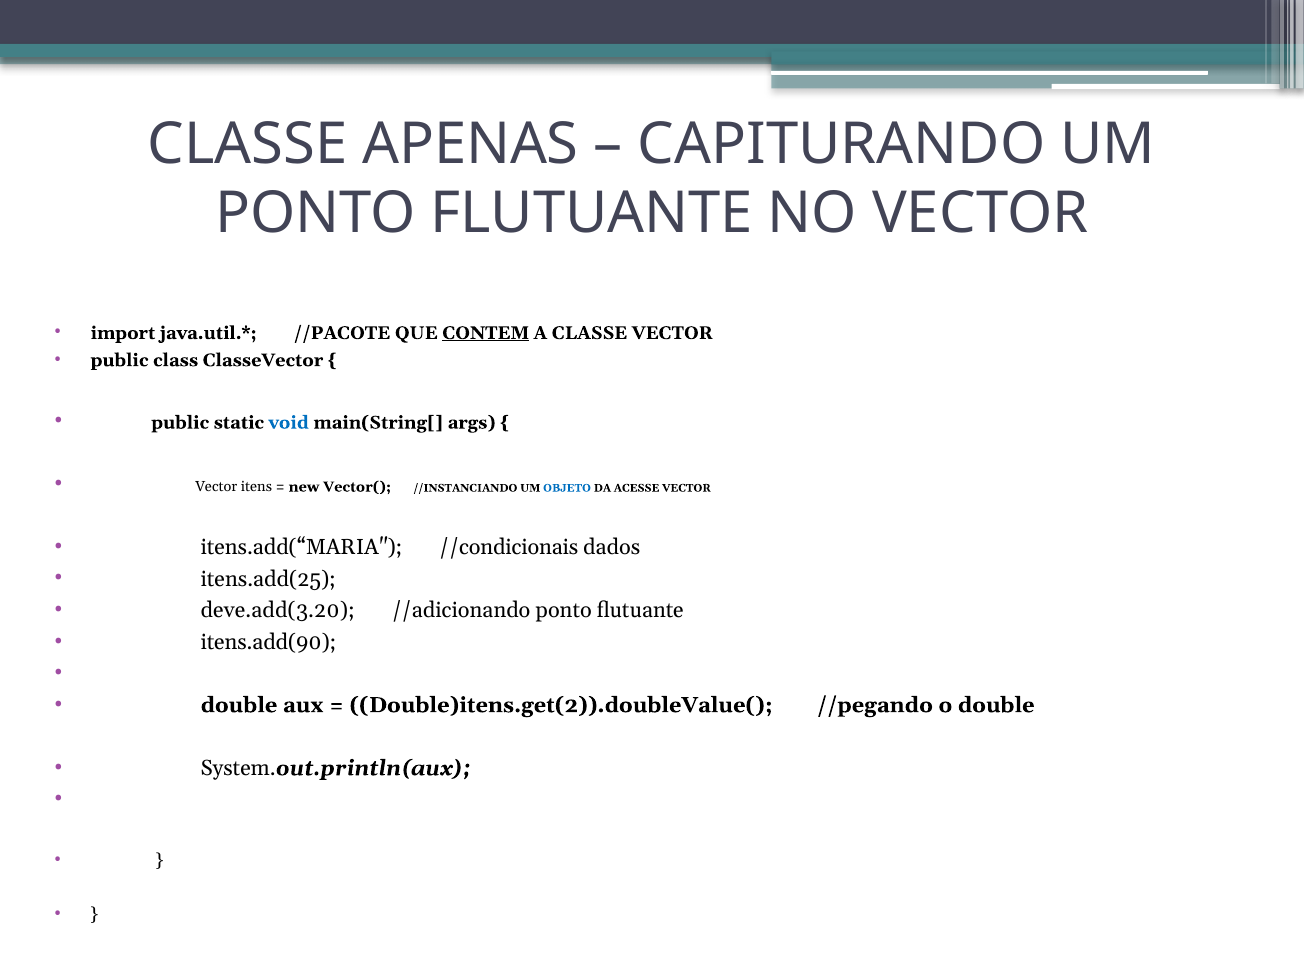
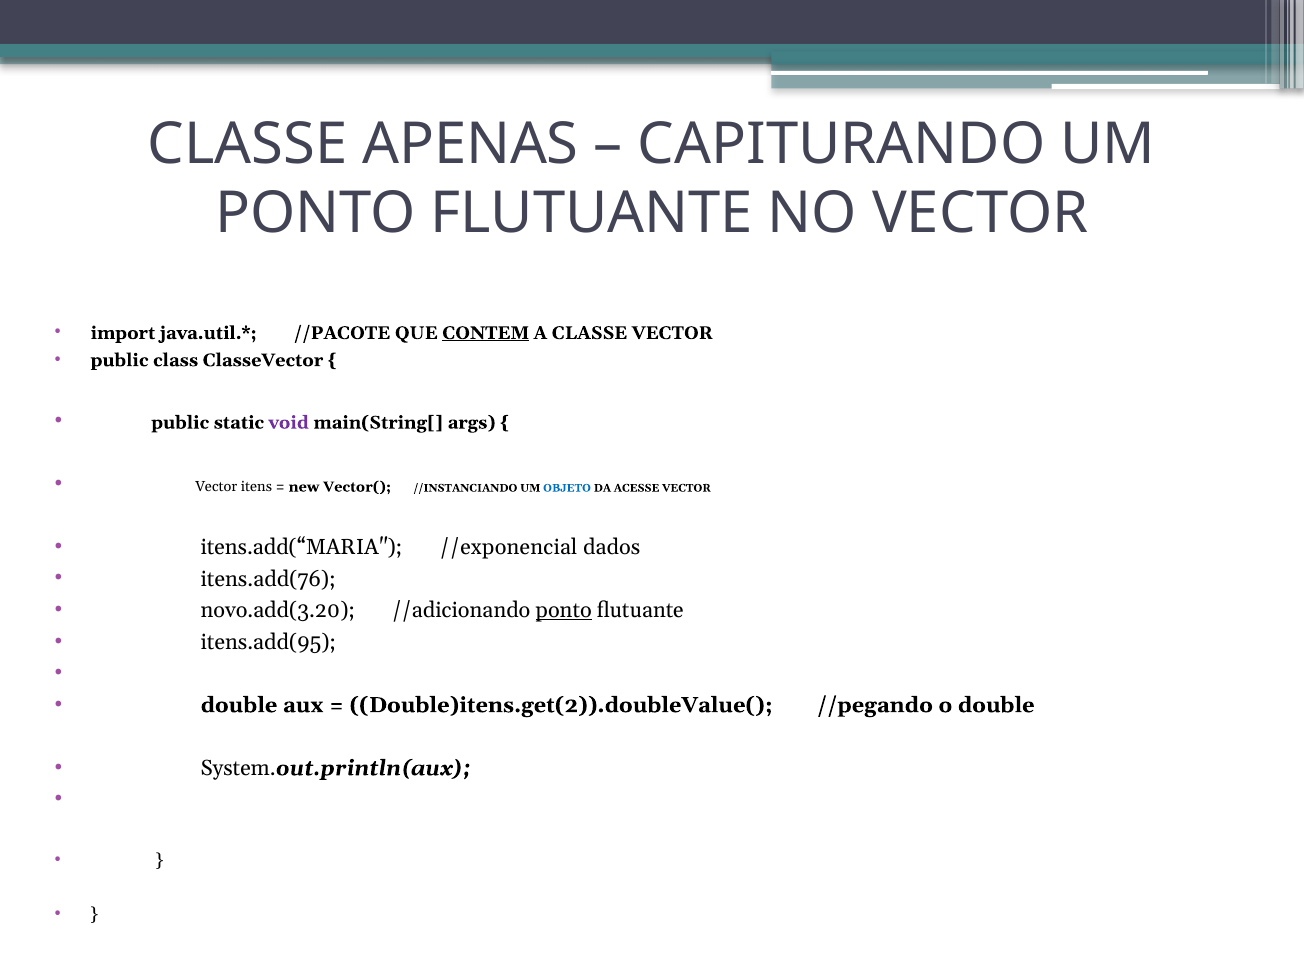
void colour: blue -> purple
//condicionais: //condicionais -> //exponencial
itens.add(25: itens.add(25 -> itens.add(76
deve.add(3.20: deve.add(3.20 -> novo.add(3.20
ponto at (564, 610) underline: none -> present
itens.add(90: itens.add(90 -> itens.add(95
